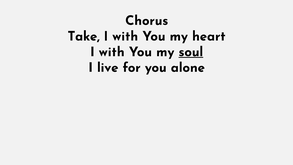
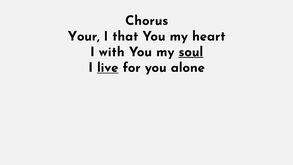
Take: Take -> Your
with at (125, 36): with -> that
live underline: none -> present
